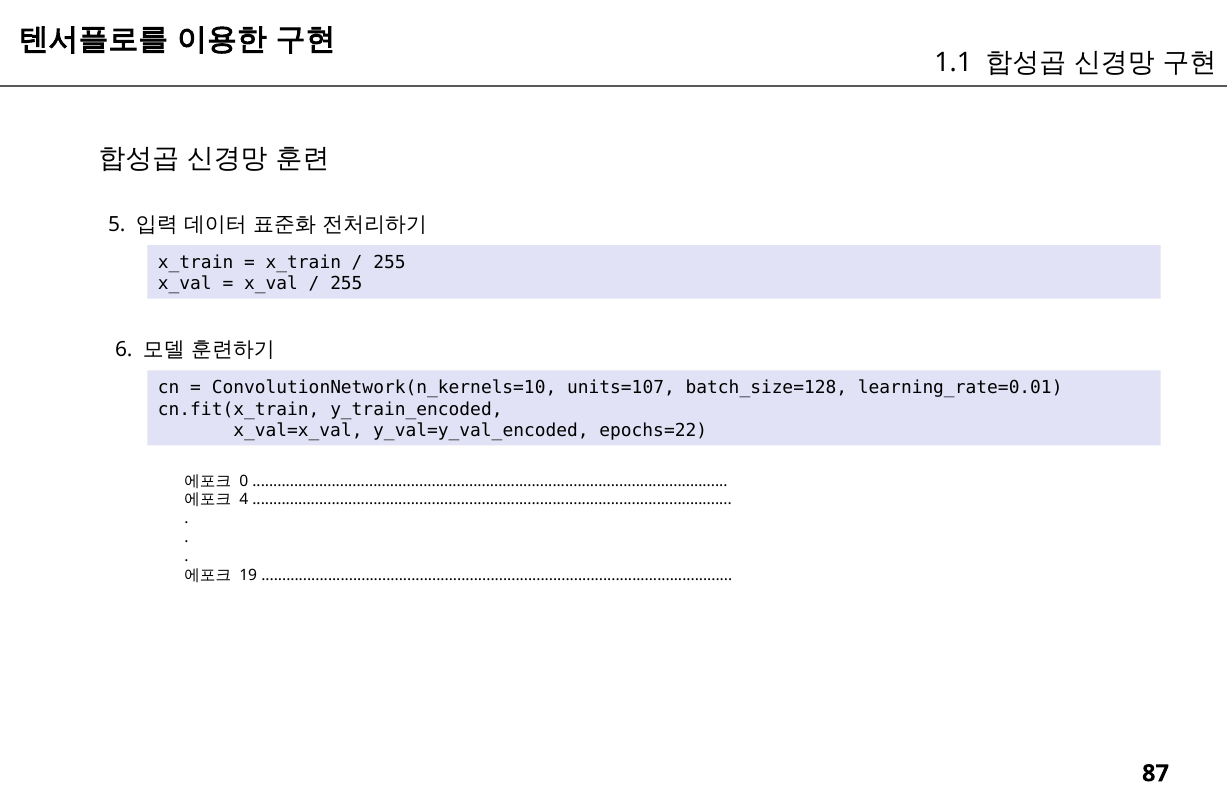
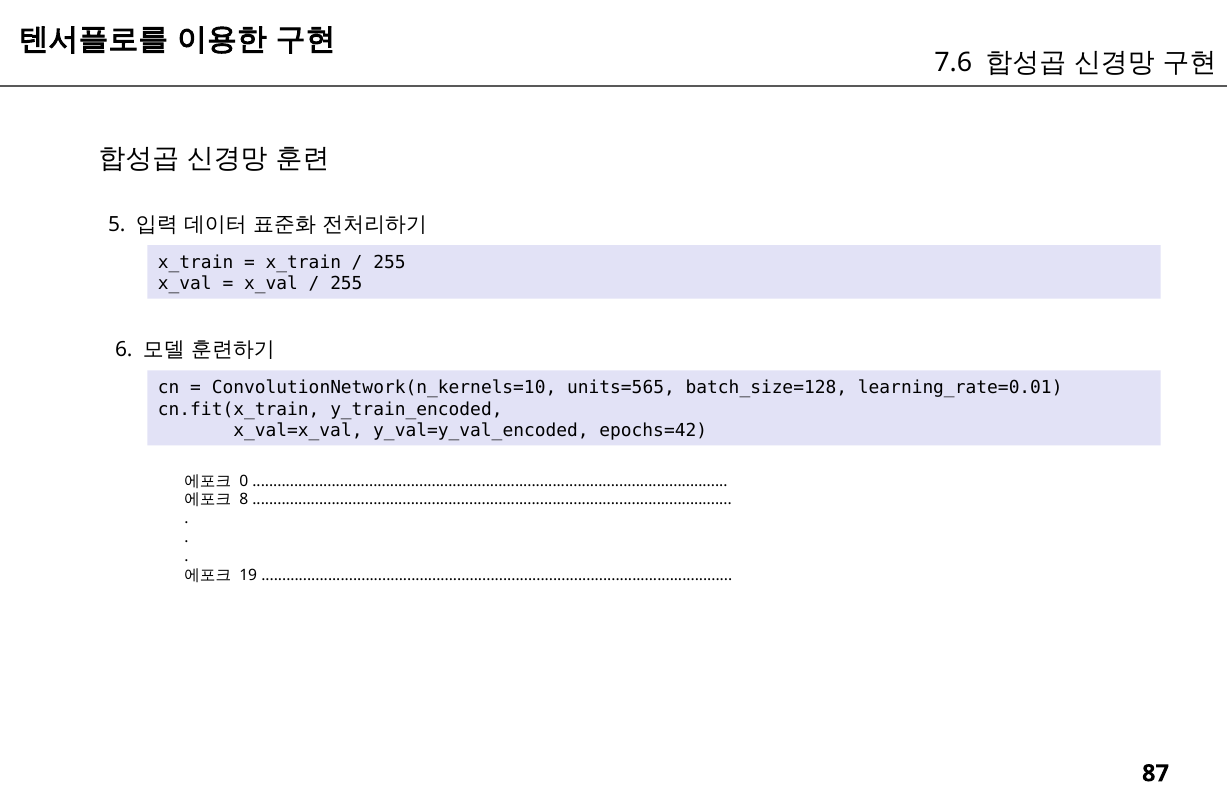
1.1: 1.1 -> 7.6
units=107: units=107 -> units=565
epochs=22: epochs=22 -> epochs=42
4: 4 -> 8
